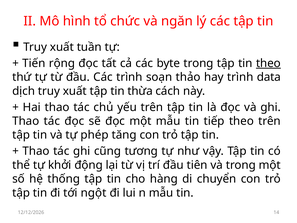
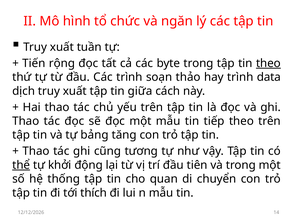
thừa: thừa -> giữa
phép: phép -> bảng
thể underline: none -> present
hàng: hàng -> quan
ngột: ngột -> thích
